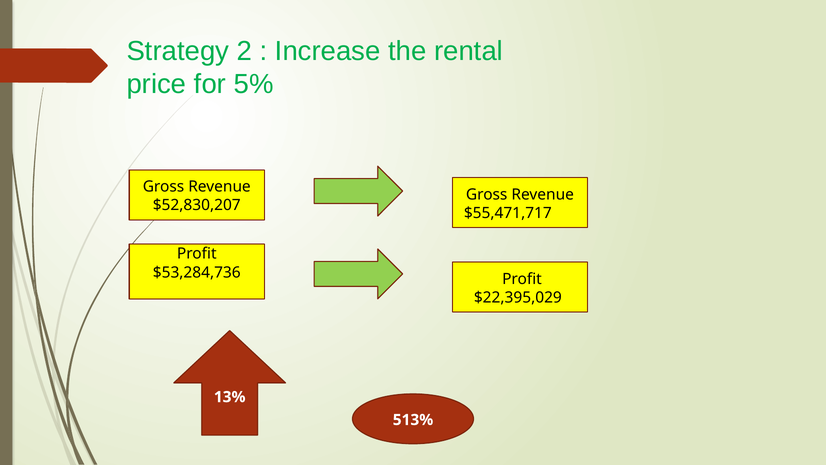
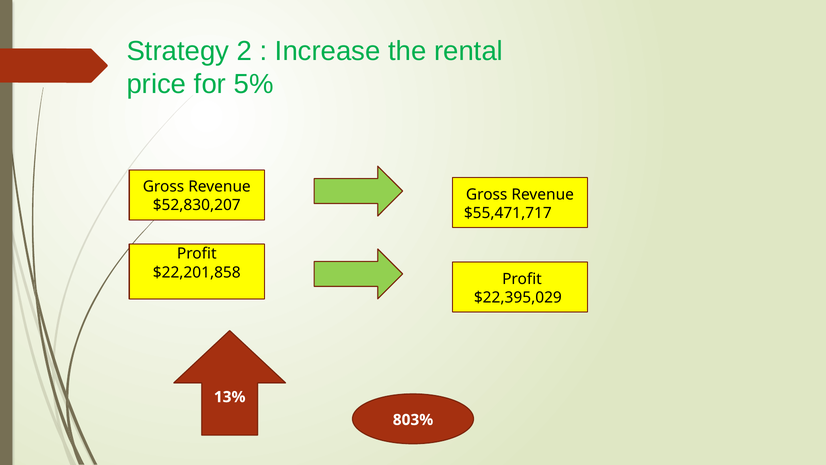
$53,284,736: $53,284,736 -> $22,201,858
513%: 513% -> 803%
